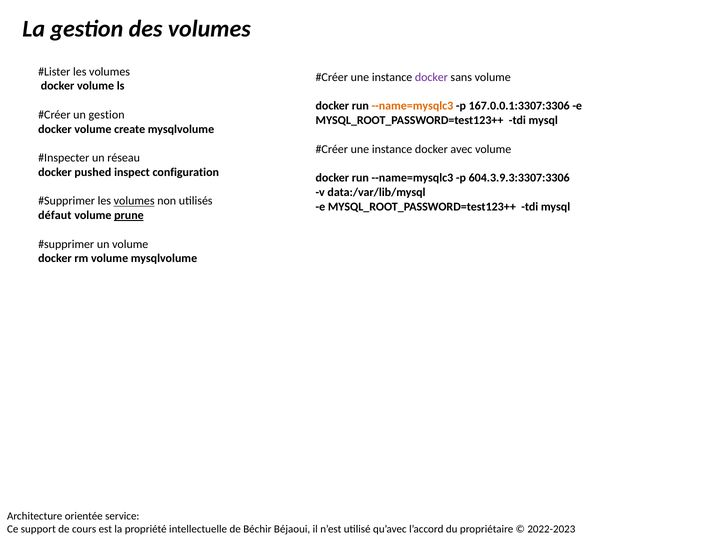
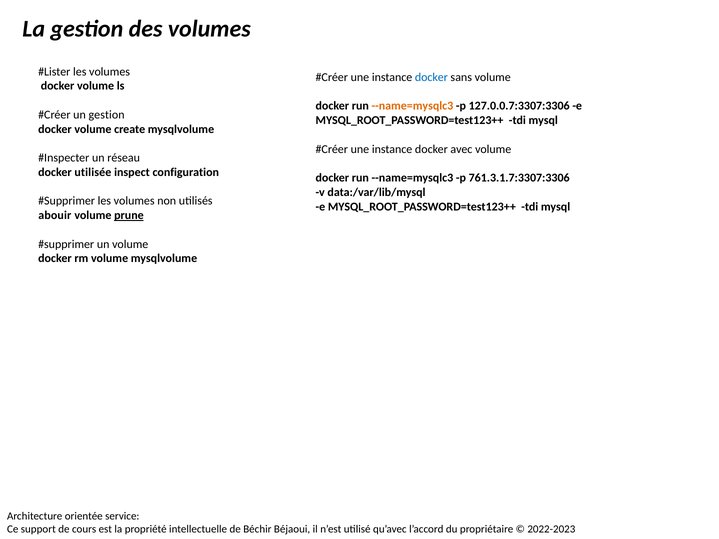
docker at (431, 77) colour: purple -> blue
167.0.0.1:3307:3306: 167.0.0.1:3307:3306 -> 127.0.0.7:3307:3306
pushed: pushed -> utilisée
604.3.9.3:3307:3306: 604.3.9.3:3307:3306 -> 761.3.1.7:3307:3306
volumes at (134, 201) underline: present -> none
défaut: défaut -> abouir
